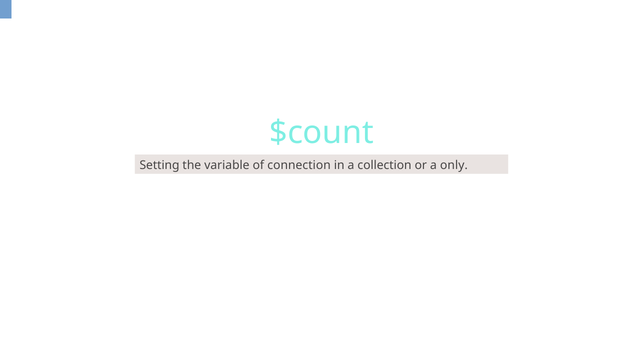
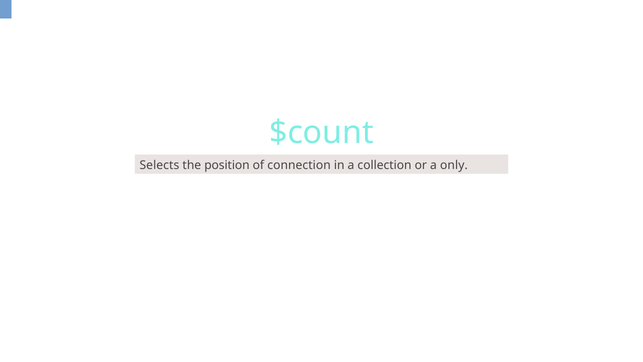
Setting: Setting -> Selects
variable: variable -> position
